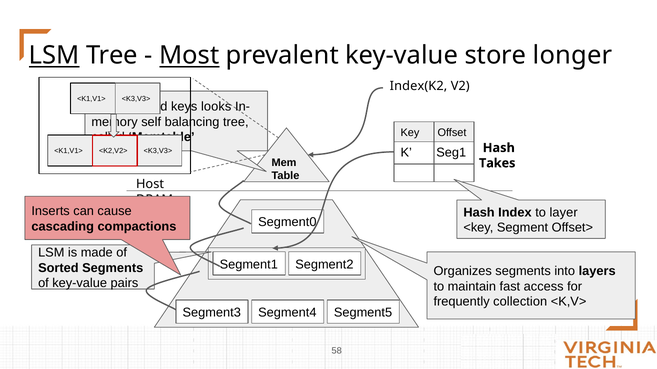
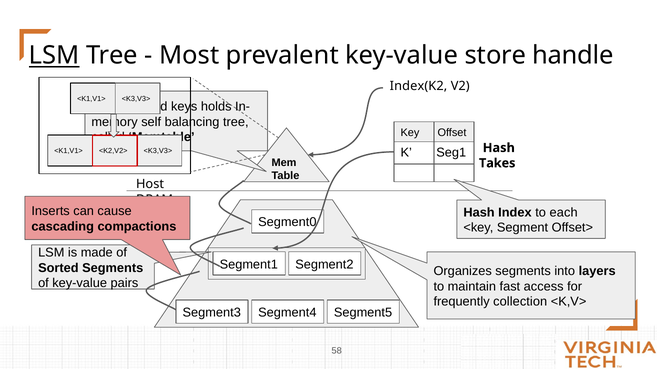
Most underline: present -> none
longer: longer -> handle
looks: looks -> holds
layer: layer -> each
